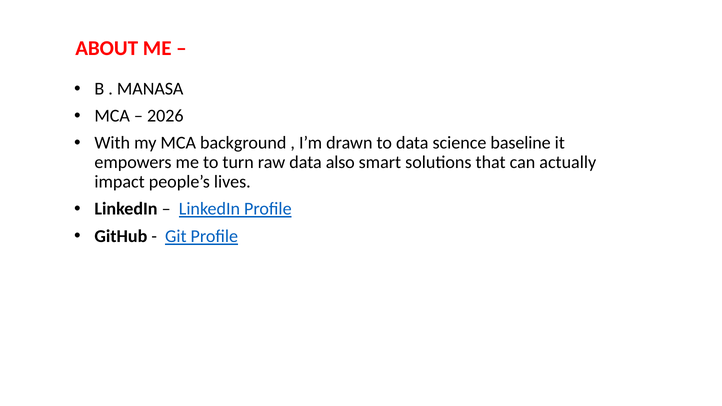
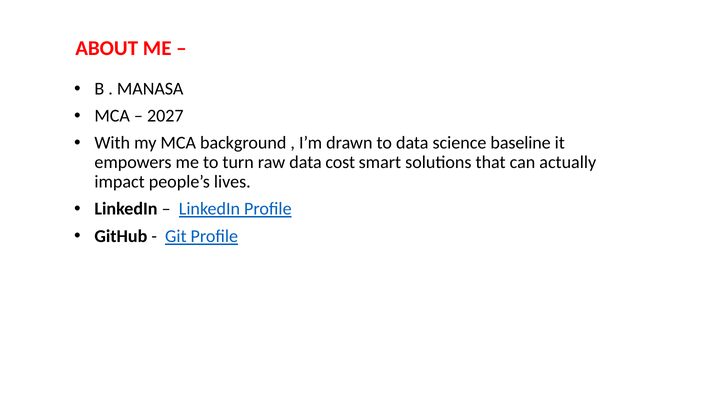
2026: 2026 -> 2027
also: also -> cost
